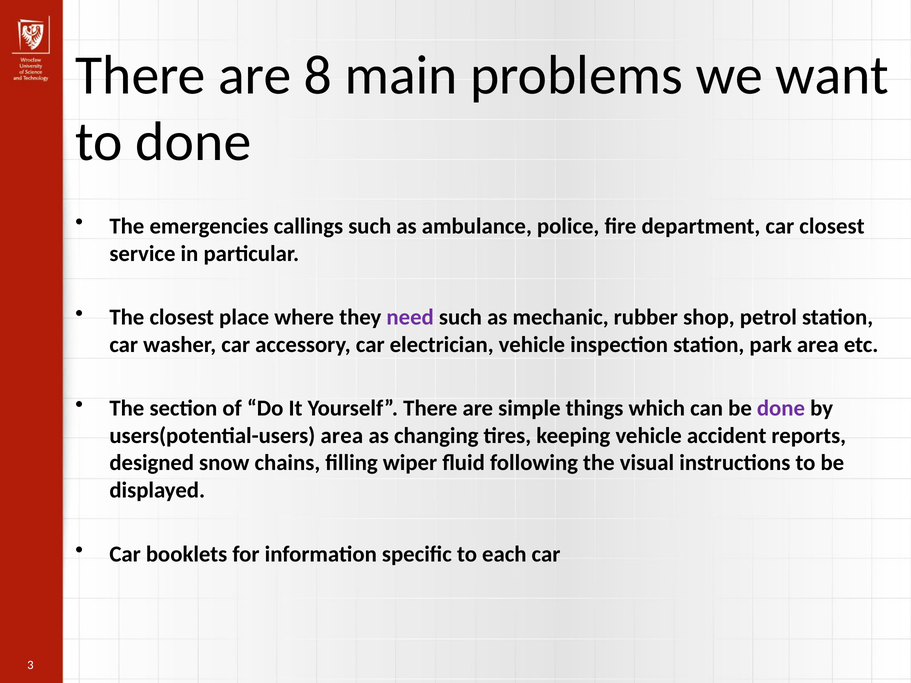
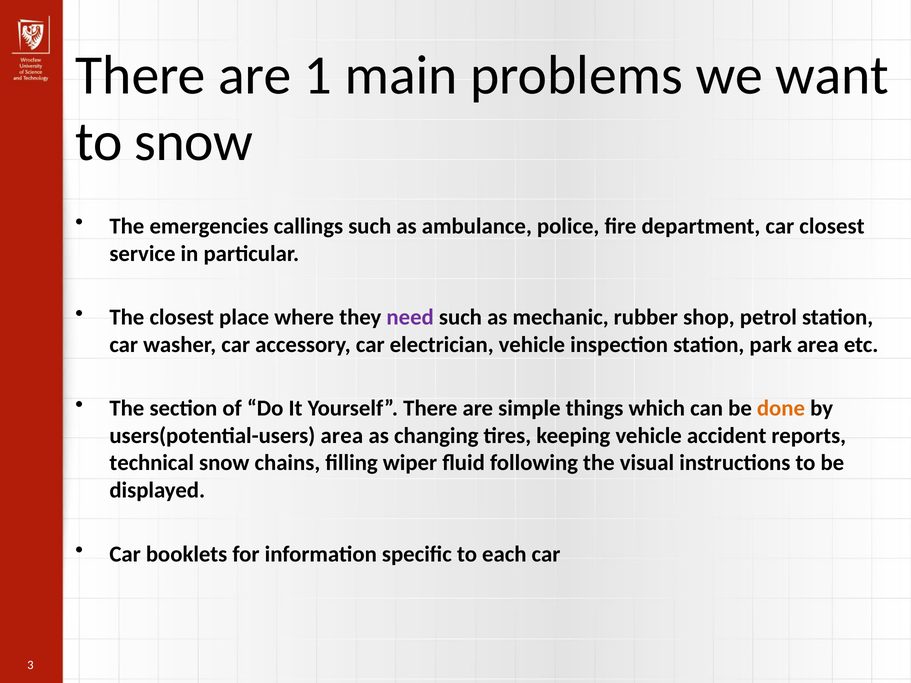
8: 8 -> 1
to done: done -> snow
done at (781, 408) colour: purple -> orange
designed: designed -> technical
